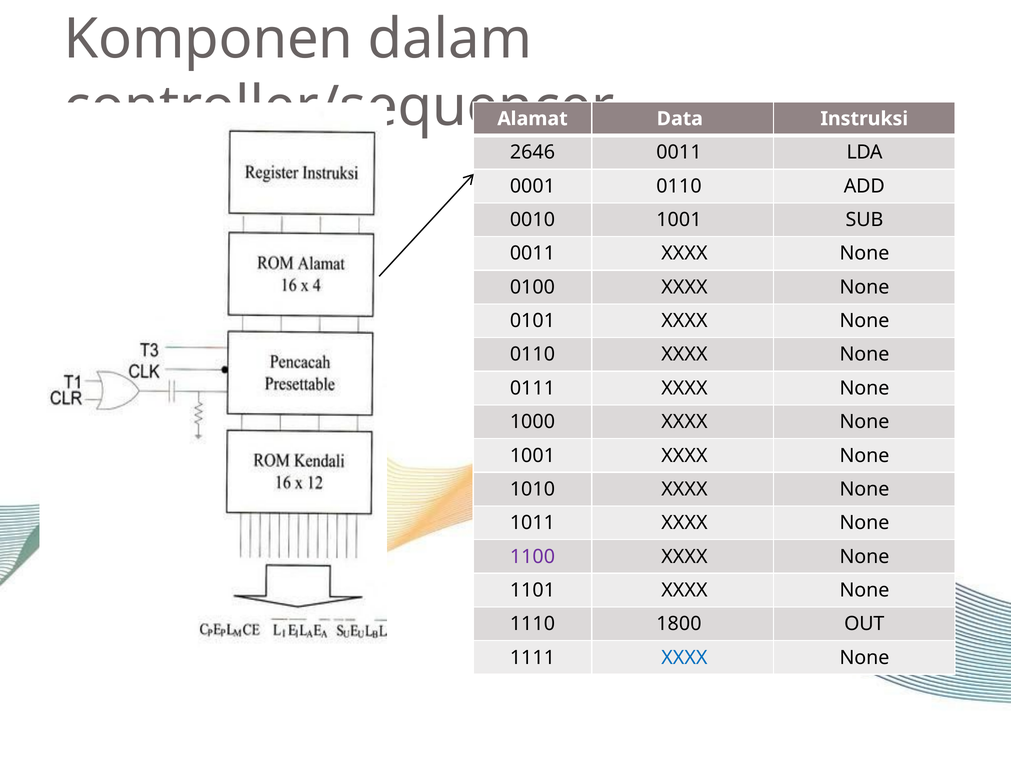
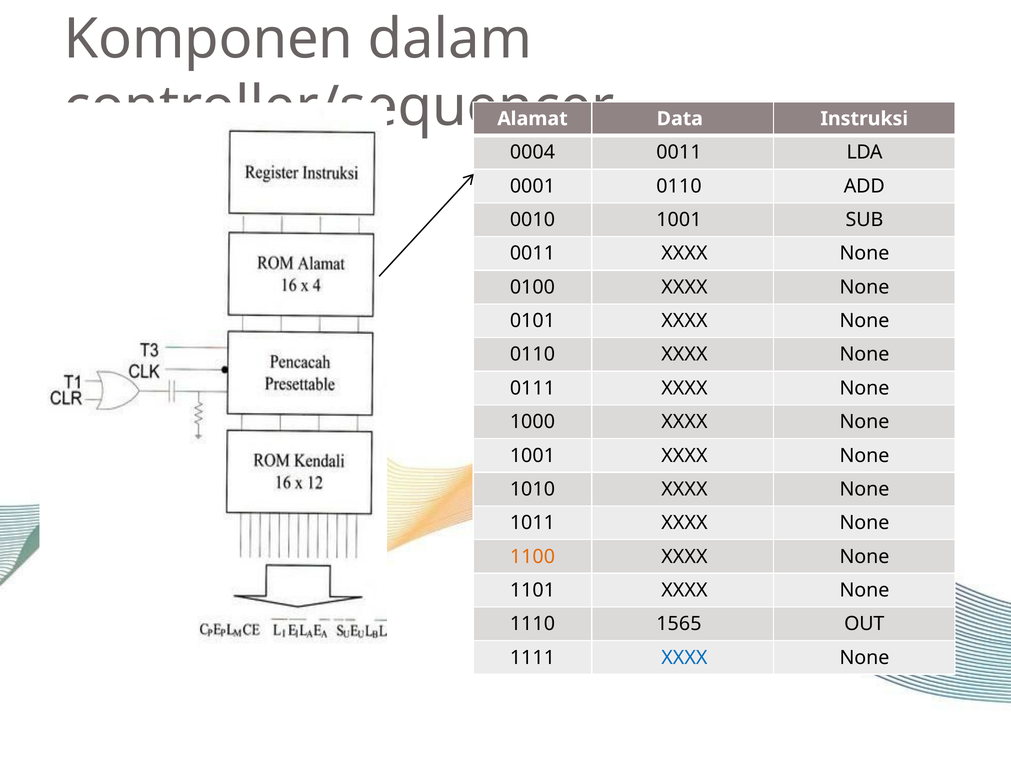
2646: 2646 -> 0004
1100 colour: purple -> orange
1800: 1800 -> 1565
